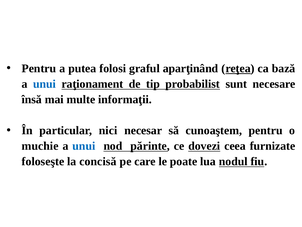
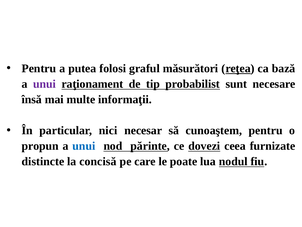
aparţinând: aparţinând -> măsurători
unui at (44, 84) colour: blue -> purple
muchie: muchie -> propun
foloseşte: foloseşte -> distincte
